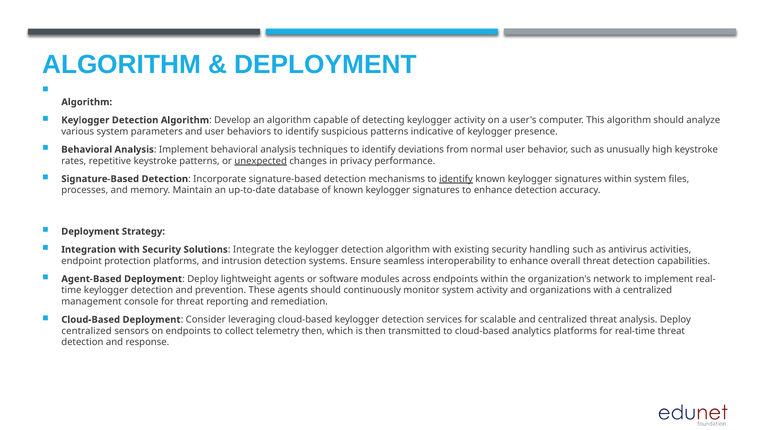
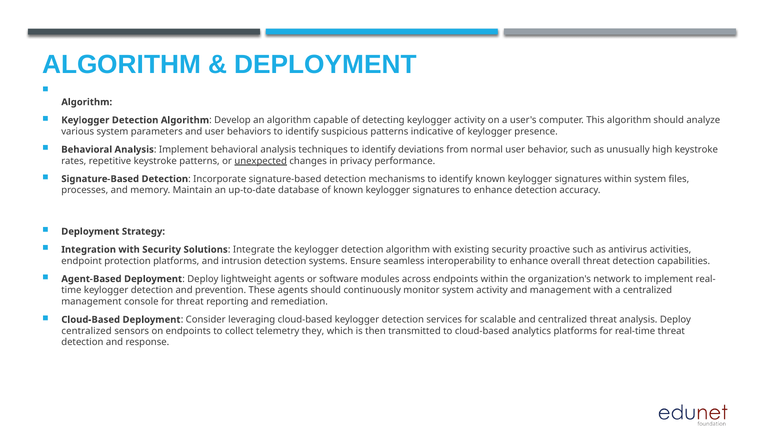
identify at (456, 179) underline: present -> none
handling: handling -> proactive
and organizations: organizations -> management
telemetry then: then -> they
